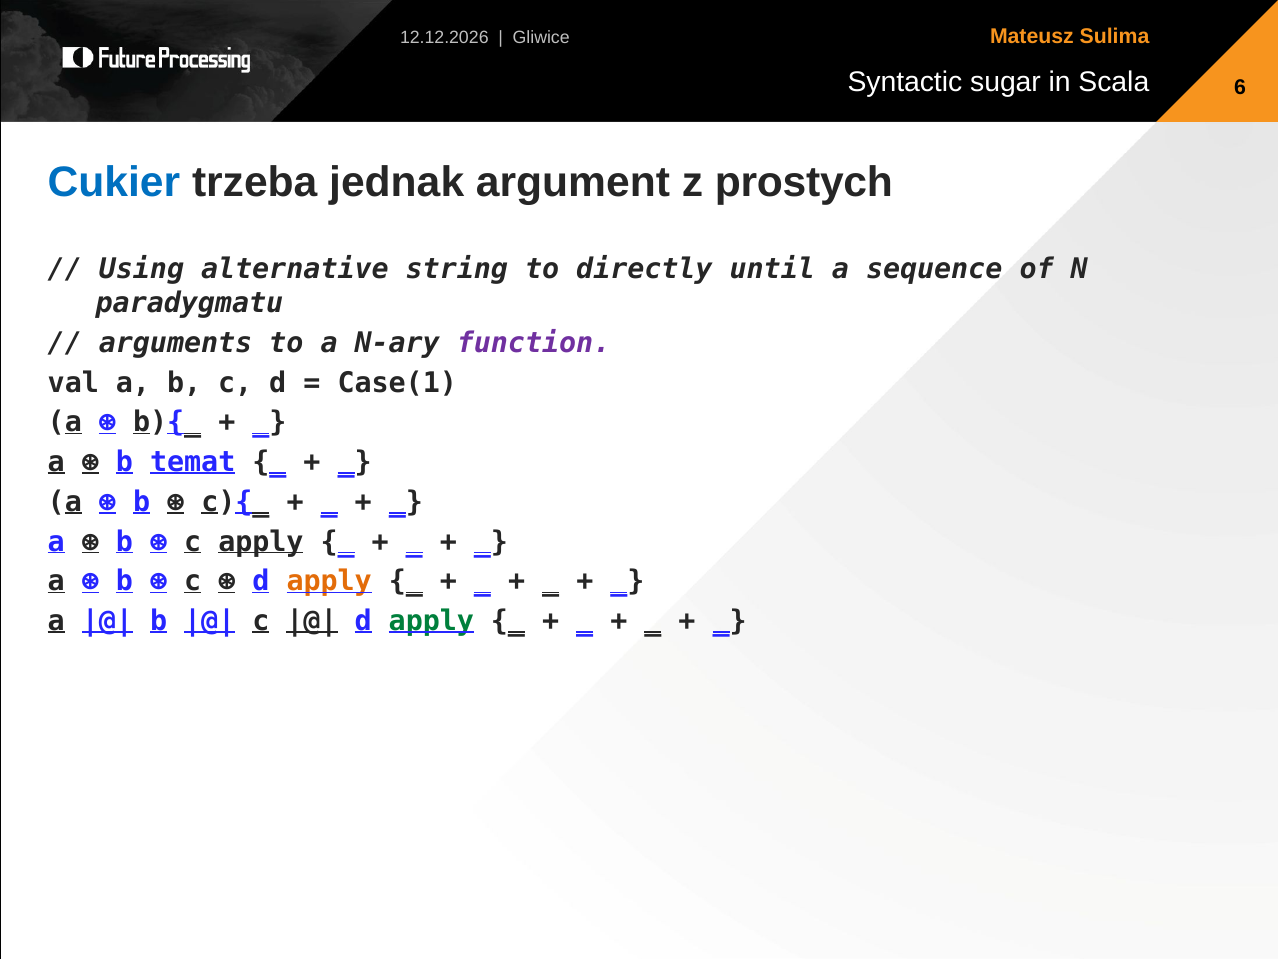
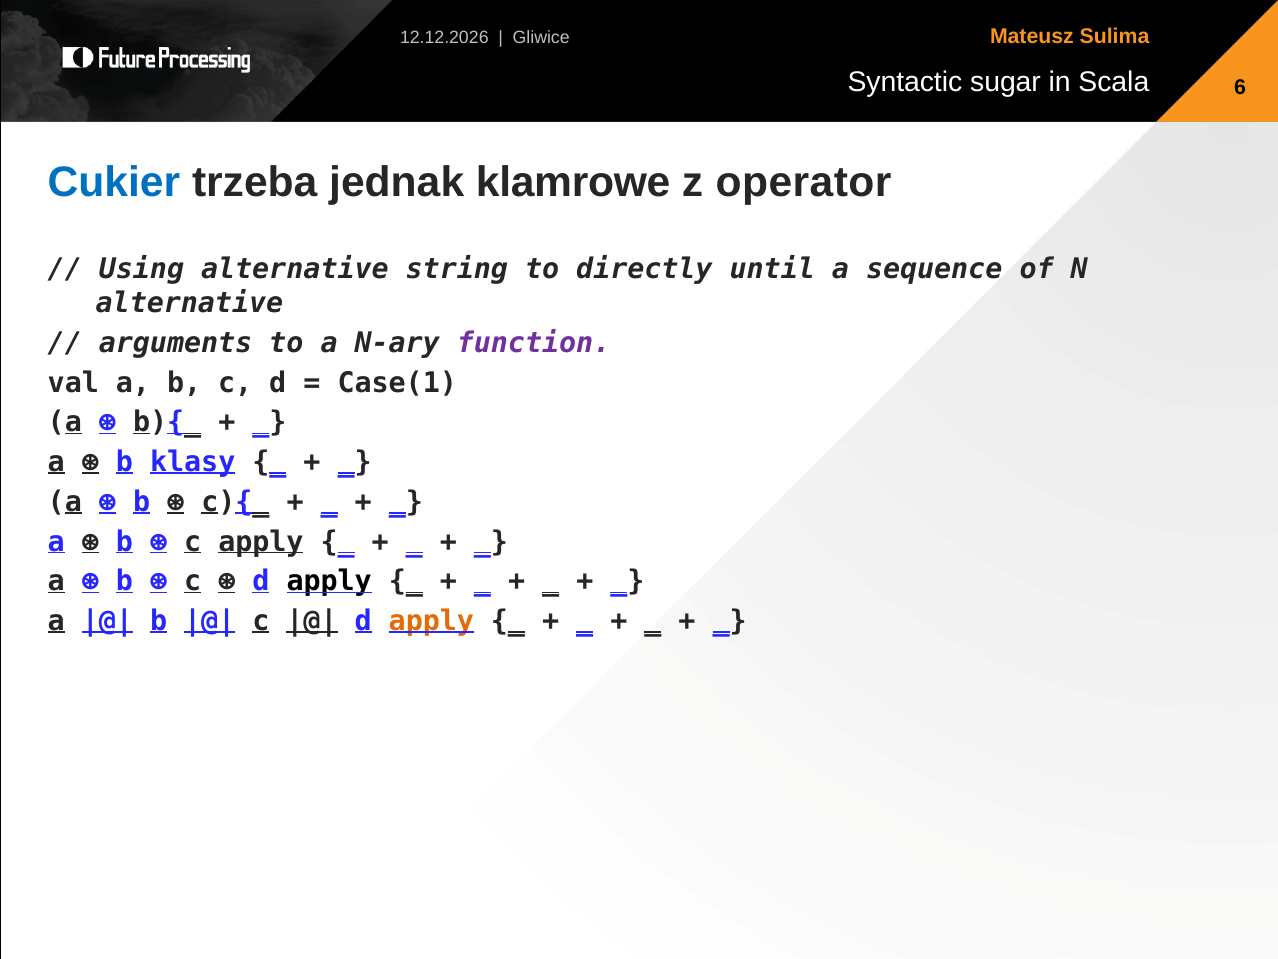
argument: argument -> klamrowe
prostych: prostych -> operator
paradygmatu at (189, 303): paradygmatu -> alternative
temat: temat -> klasy
apply at (329, 581) colour: orange -> black
apply at (431, 621) colour: green -> orange
